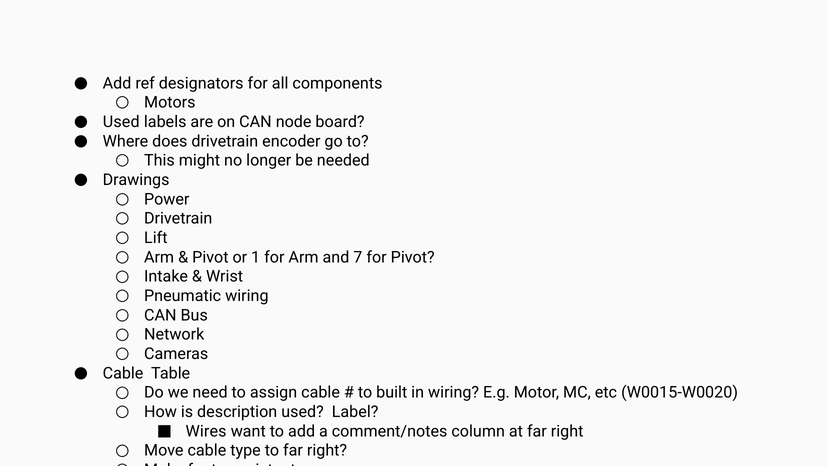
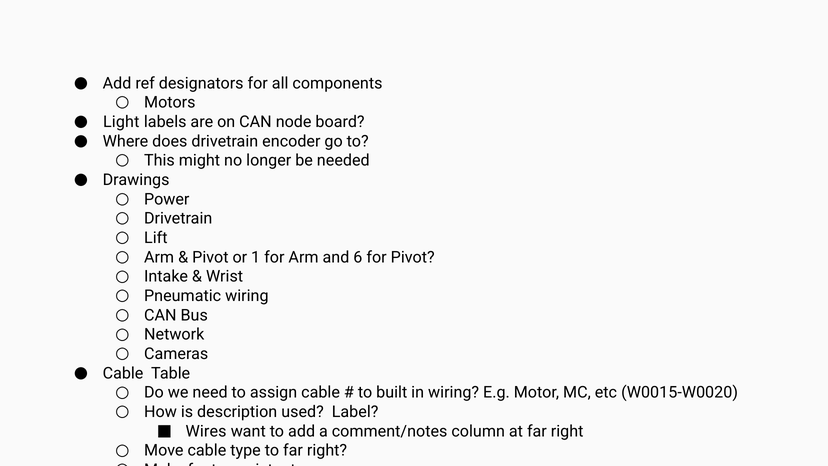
Used at (121, 122): Used -> Light
7: 7 -> 6
